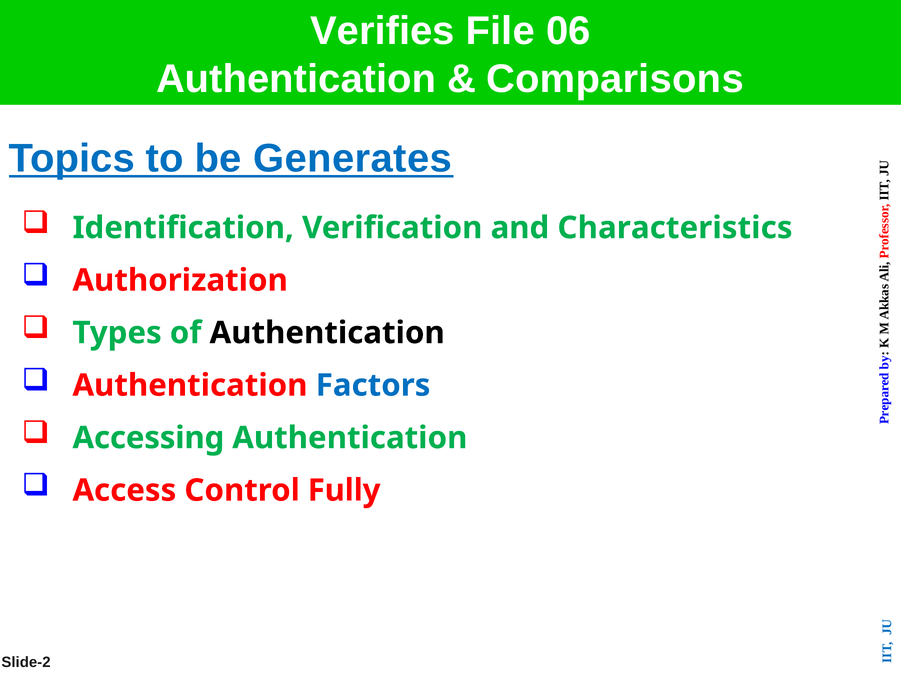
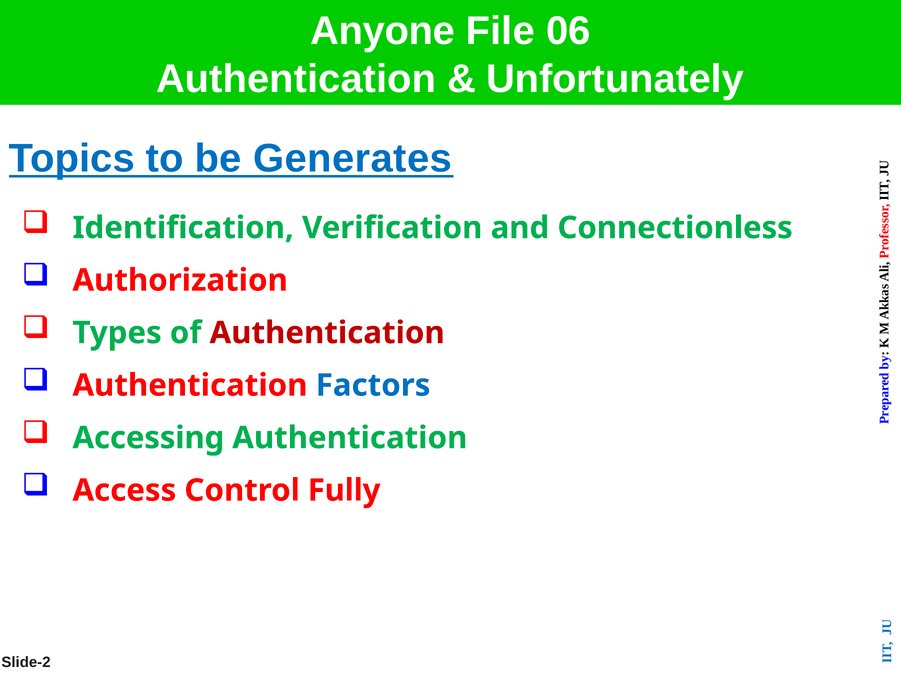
Verifies: Verifies -> Anyone
Comparisons: Comparisons -> Unfortunately
Characteristics: Characteristics -> Connectionless
Authentication at (327, 333) colour: black -> red
